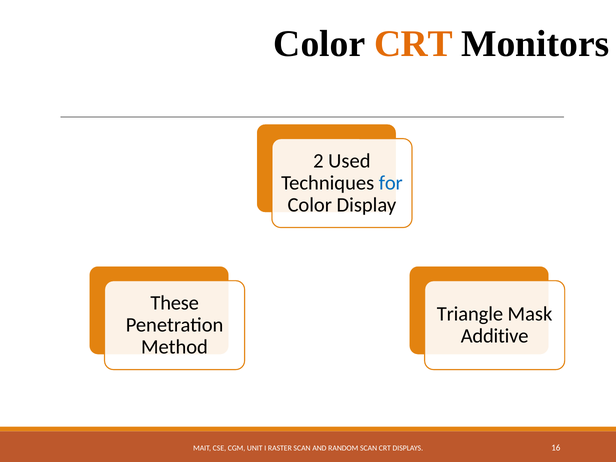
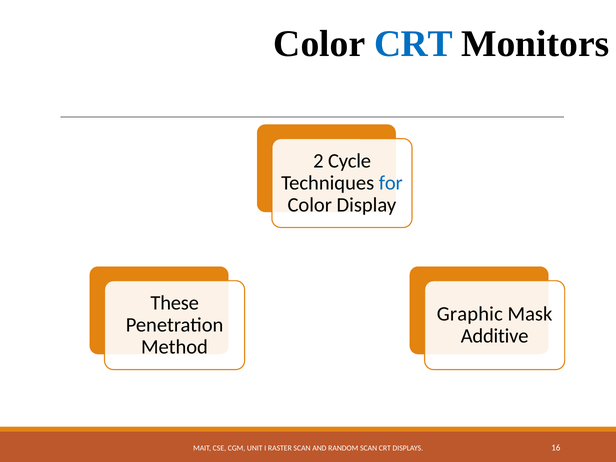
CRT at (413, 44) colour: orange -> blue
Used: Used -> Cycle
Triangle: Triangle -> Graphic
